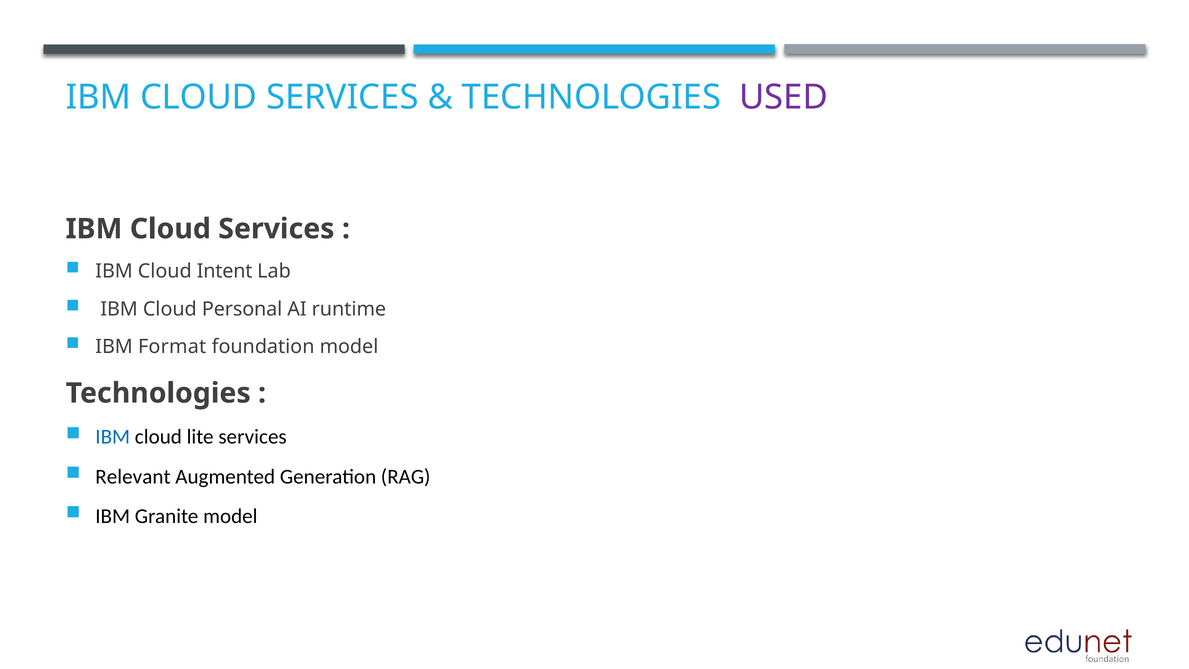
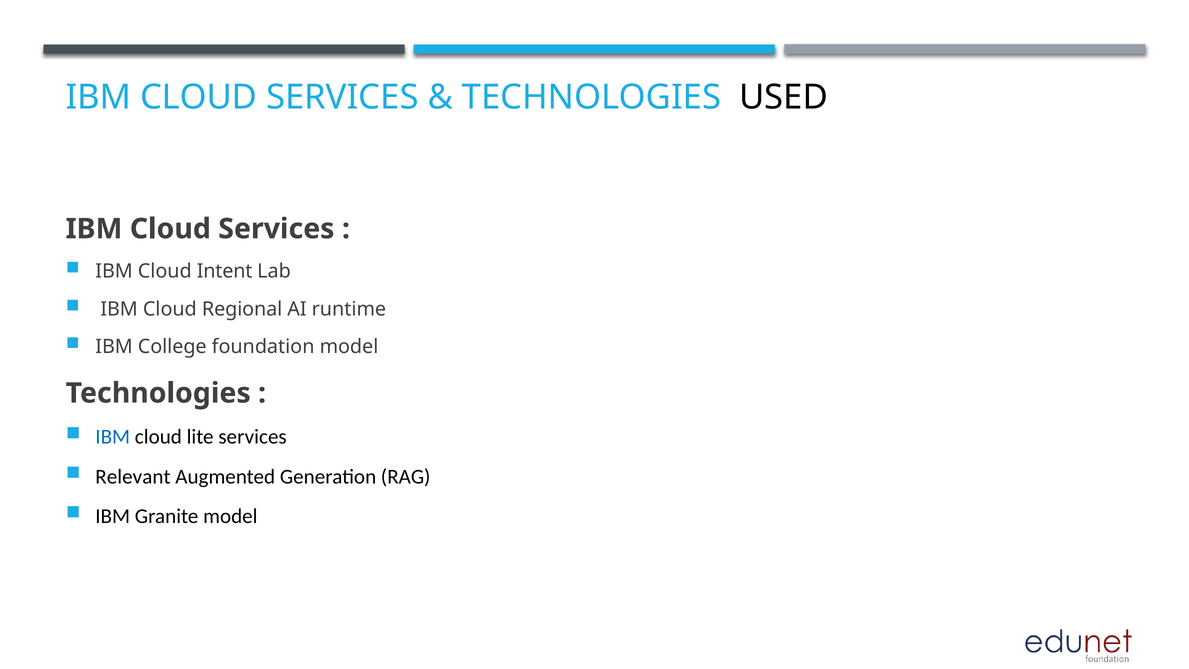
USED colour: purple -> black
Personal: Personal -> Regional
Format: Format -> College
